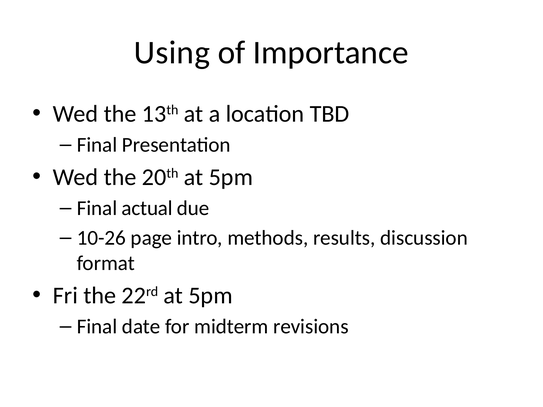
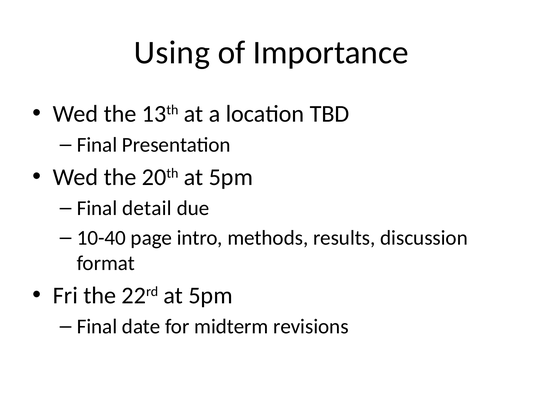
actual: actual -> detail
10-26: 10-26 -> 10-40
